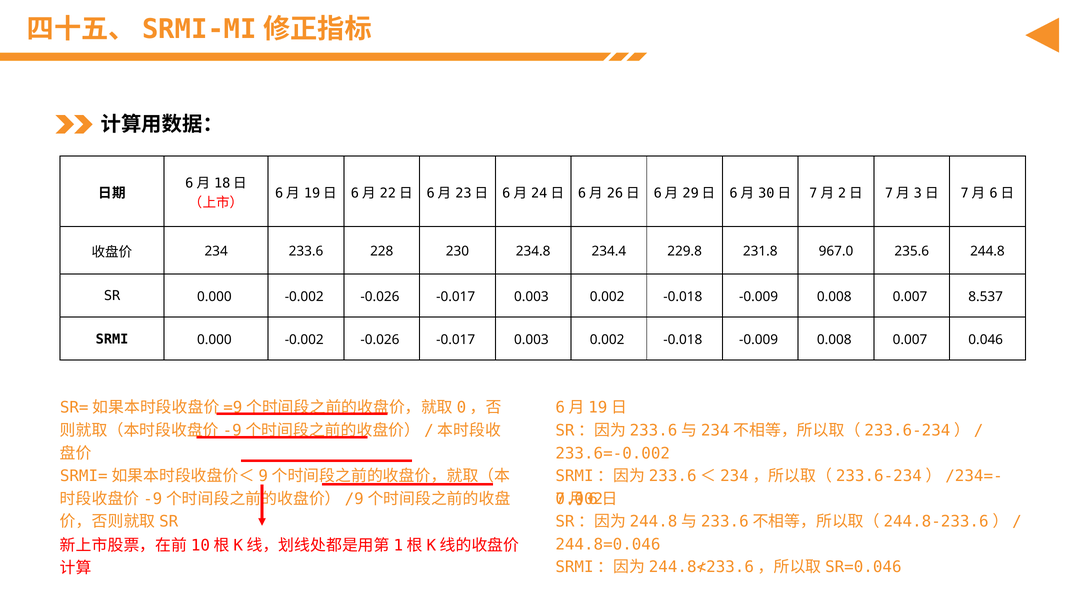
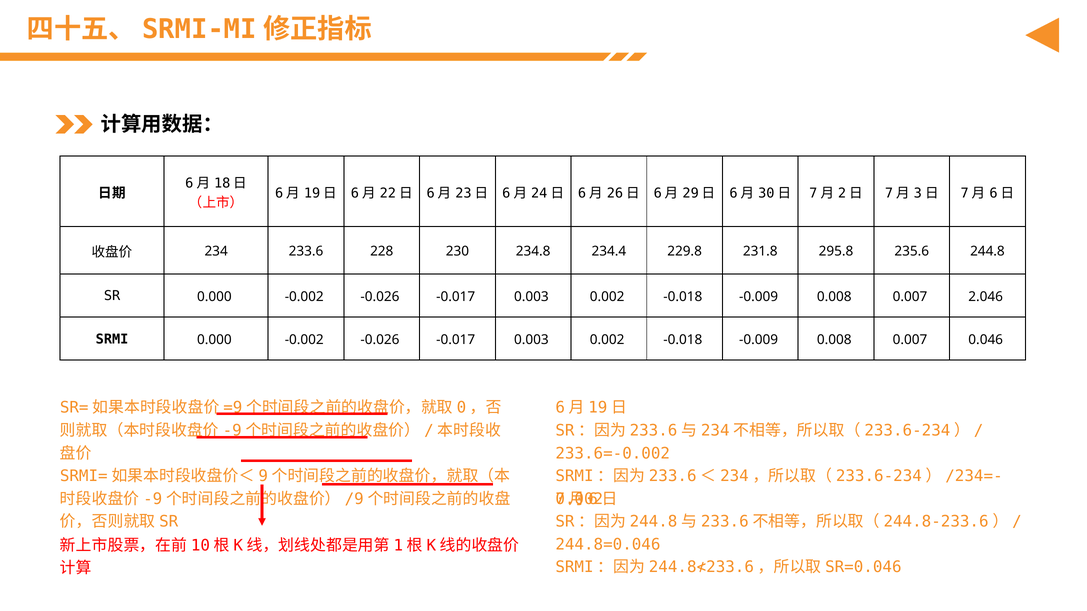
967.0: 967.0 -> 295.8
8.537: 8.537 -> 2.046
